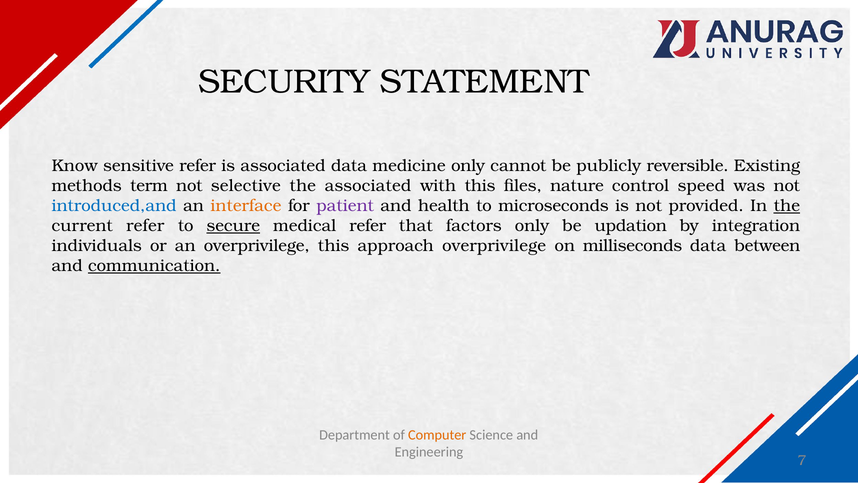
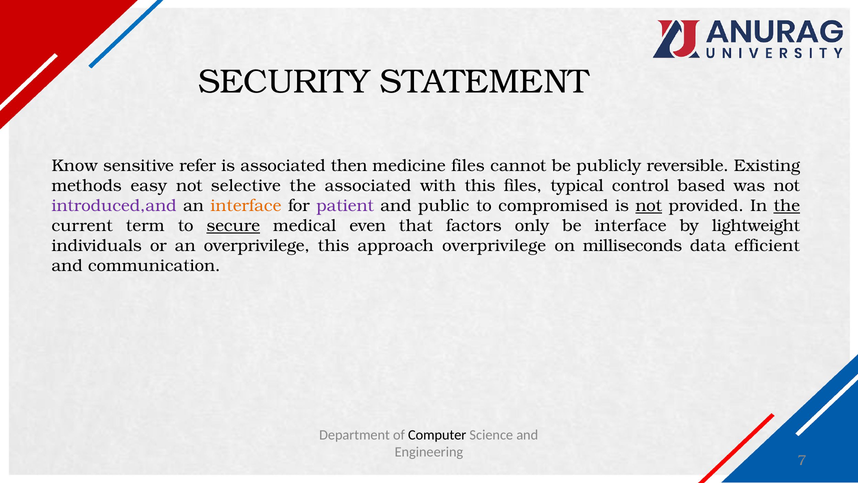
associated data: data -> then
medicine only: only -> files
term: term -> easy
nature: nature -> typical
speed: speed -> based
introduced,and colour: blue -> purple
health: health -> public
microseconds: microseconds -> compromised
not at (649, 206) underline: none -> present
current refer: refer -> term
medical refer: refer -> even
be updation: updation -> interface
integration: integration -> lightweight
between: between -> efficient
communication underline: present -> none
Computer colour: orange -> black
